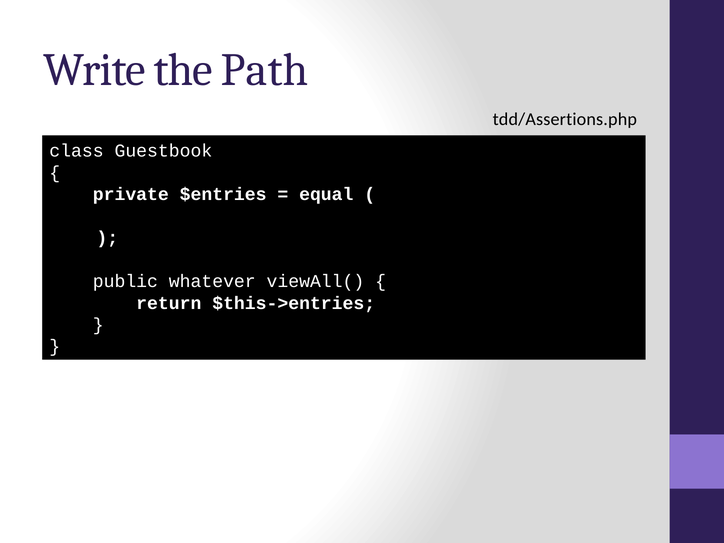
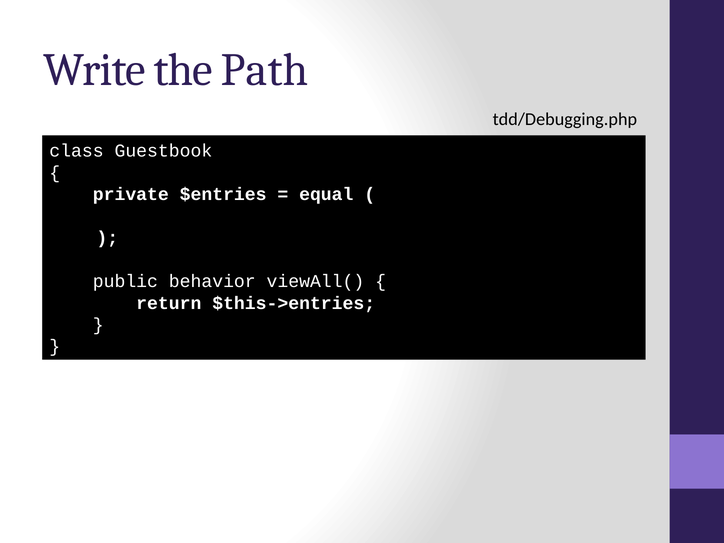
tdd/Assertions.php: tdd/Assertions.php -> tdd/Debugging.php
whatever: whatever -> behavior
